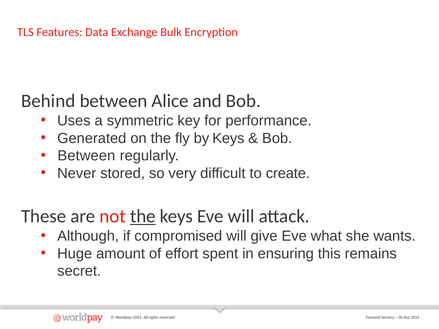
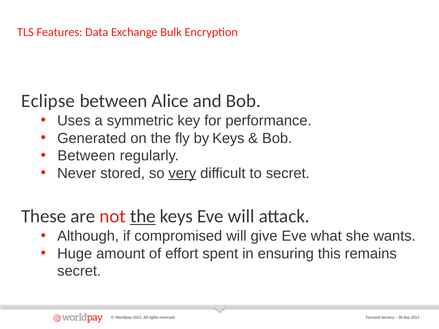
Behind: Behind -> Eclipse
very underline: none -> present
to create: create -> secret
